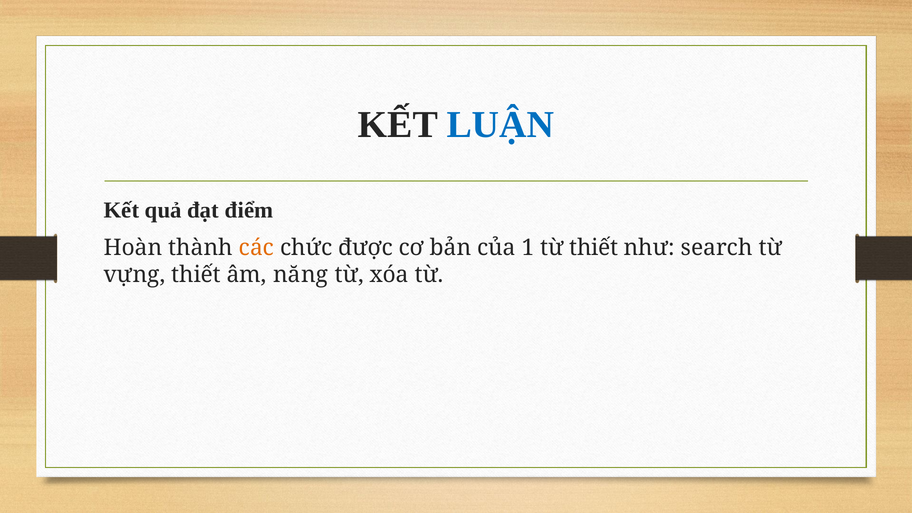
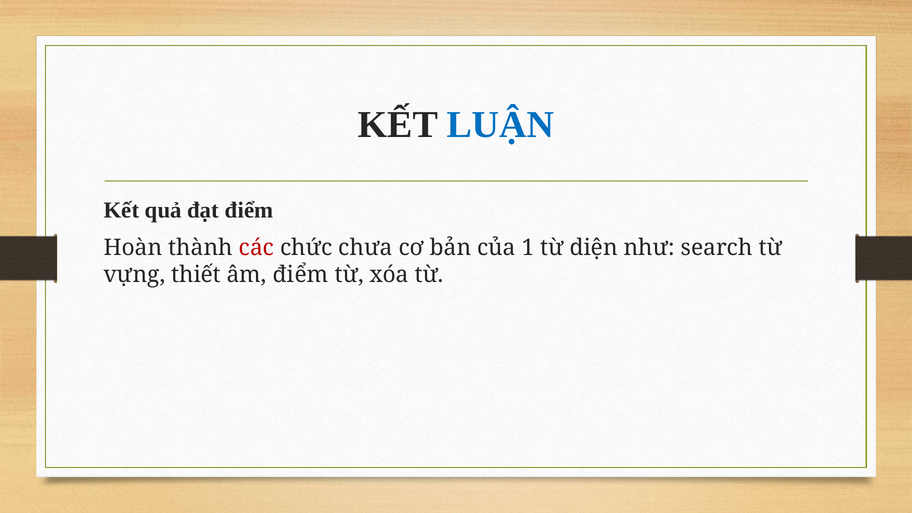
các colour: orange -> red
được: được -> chưa
từ thiết: thiết -> diện
âm năng: năng -> điểm
